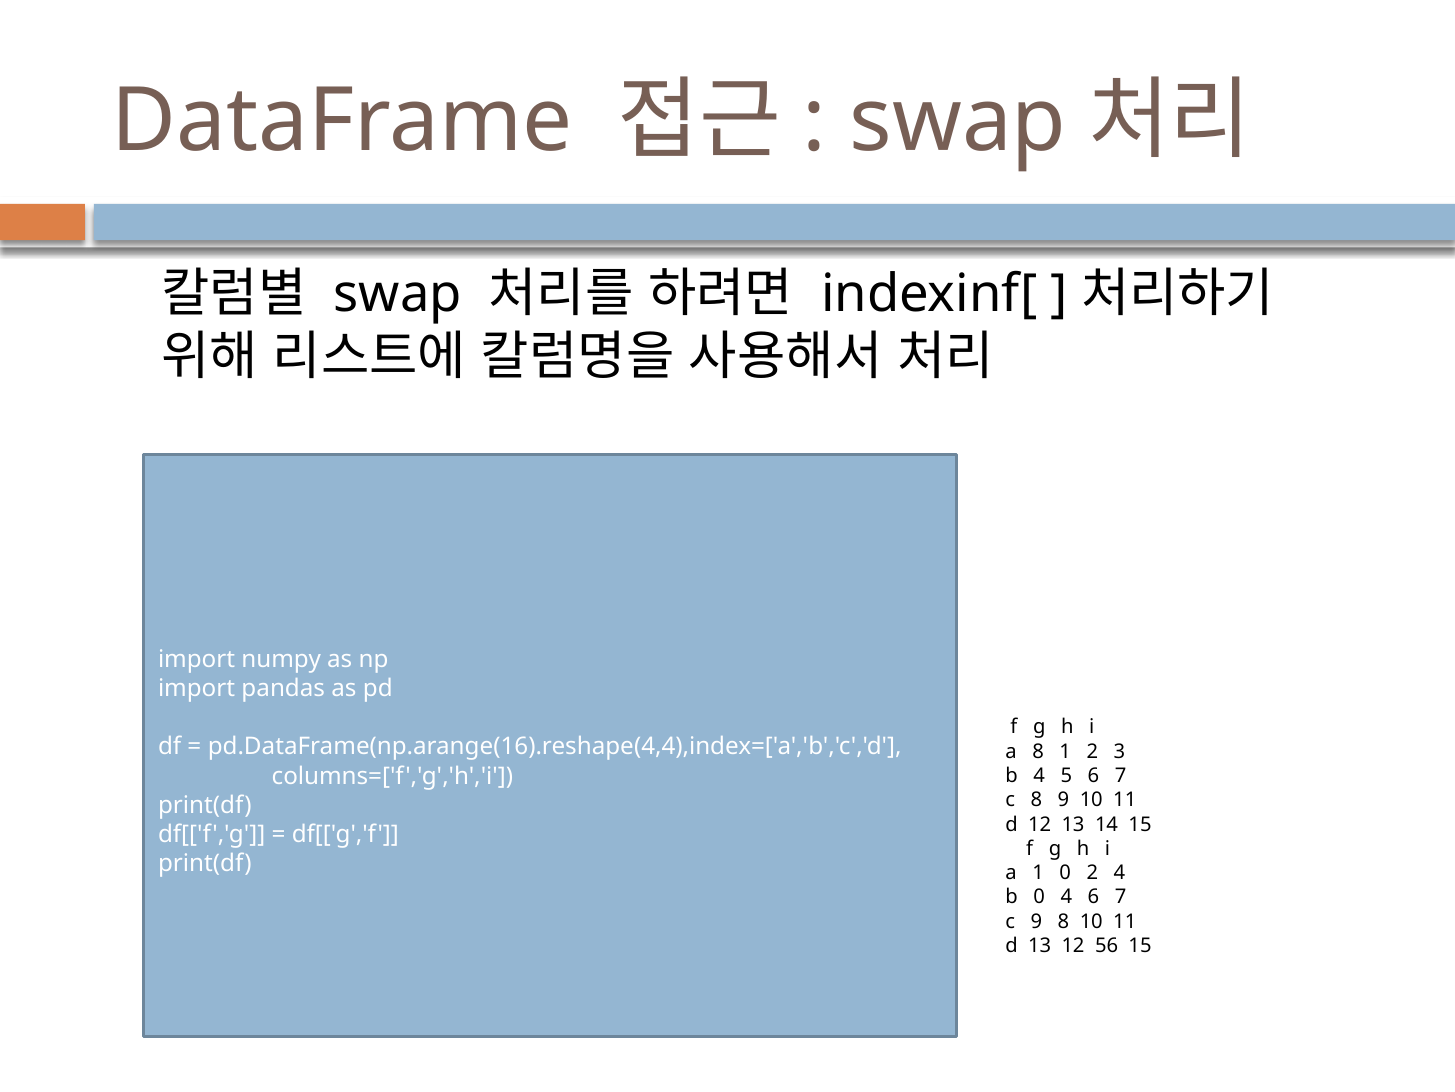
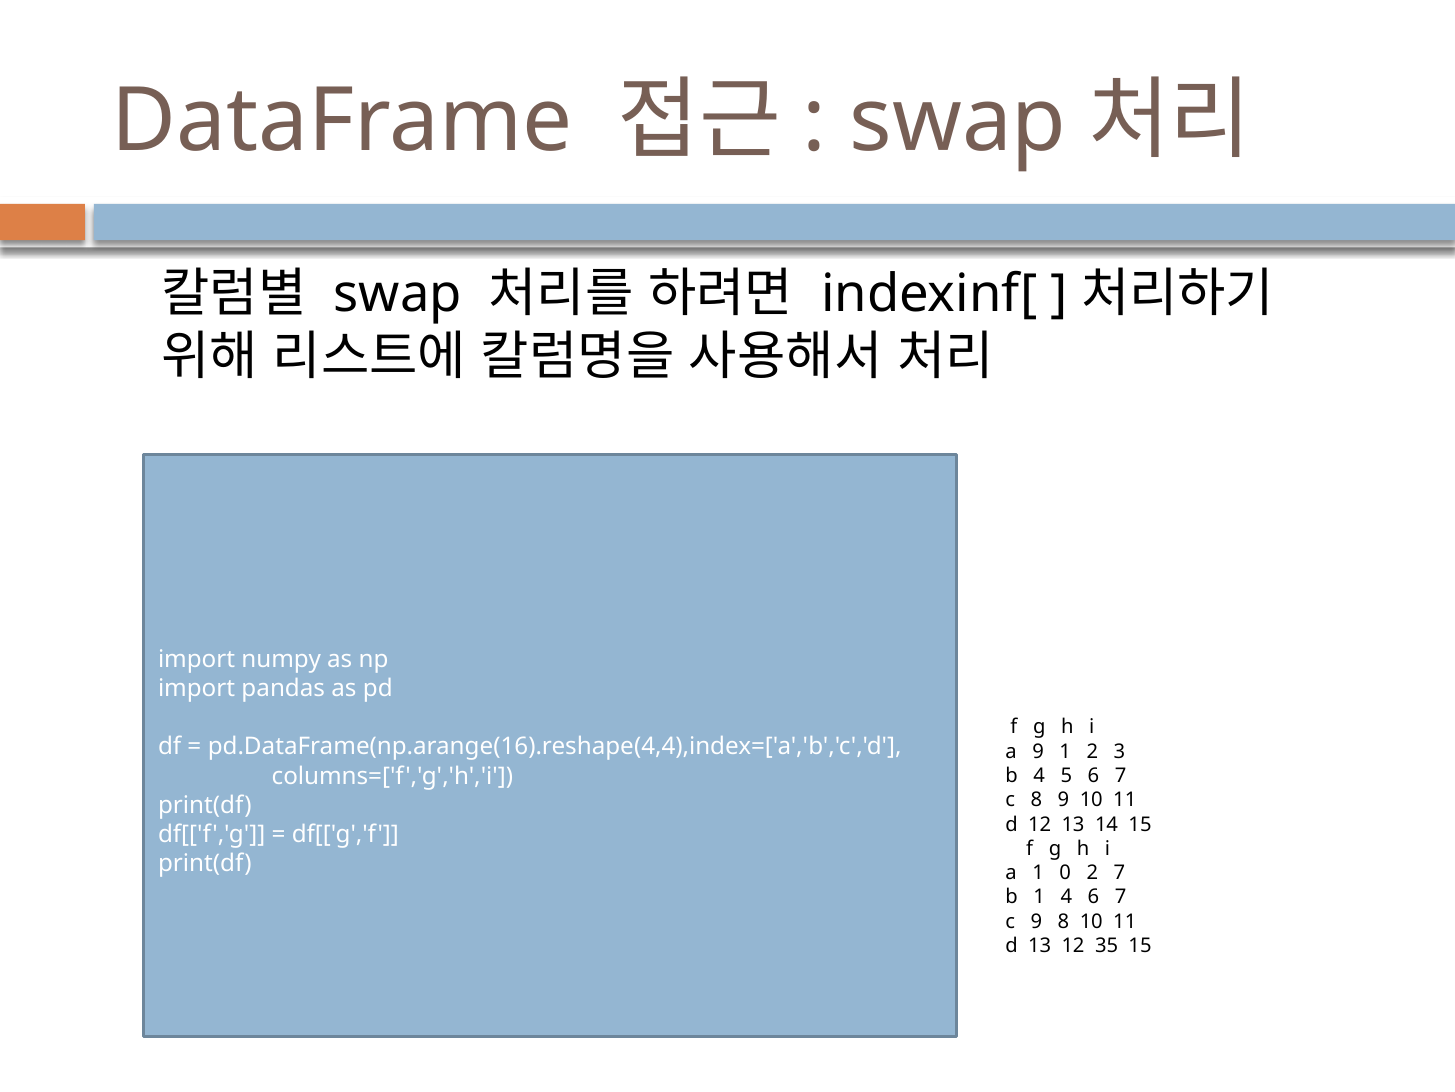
a 8: 8 -> 9
2 4: 4 -> 7
b 0: 0 -> 1
56: 56 -> 35
